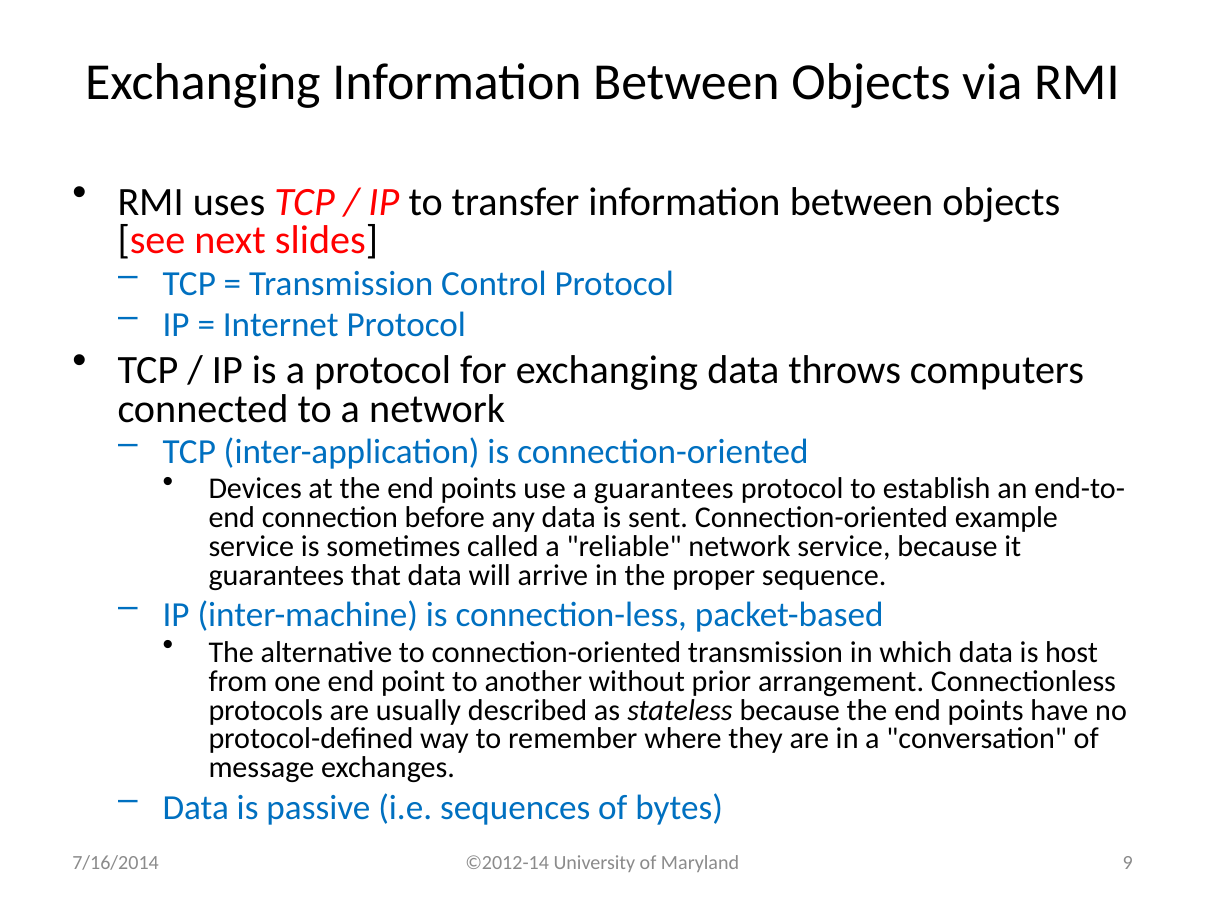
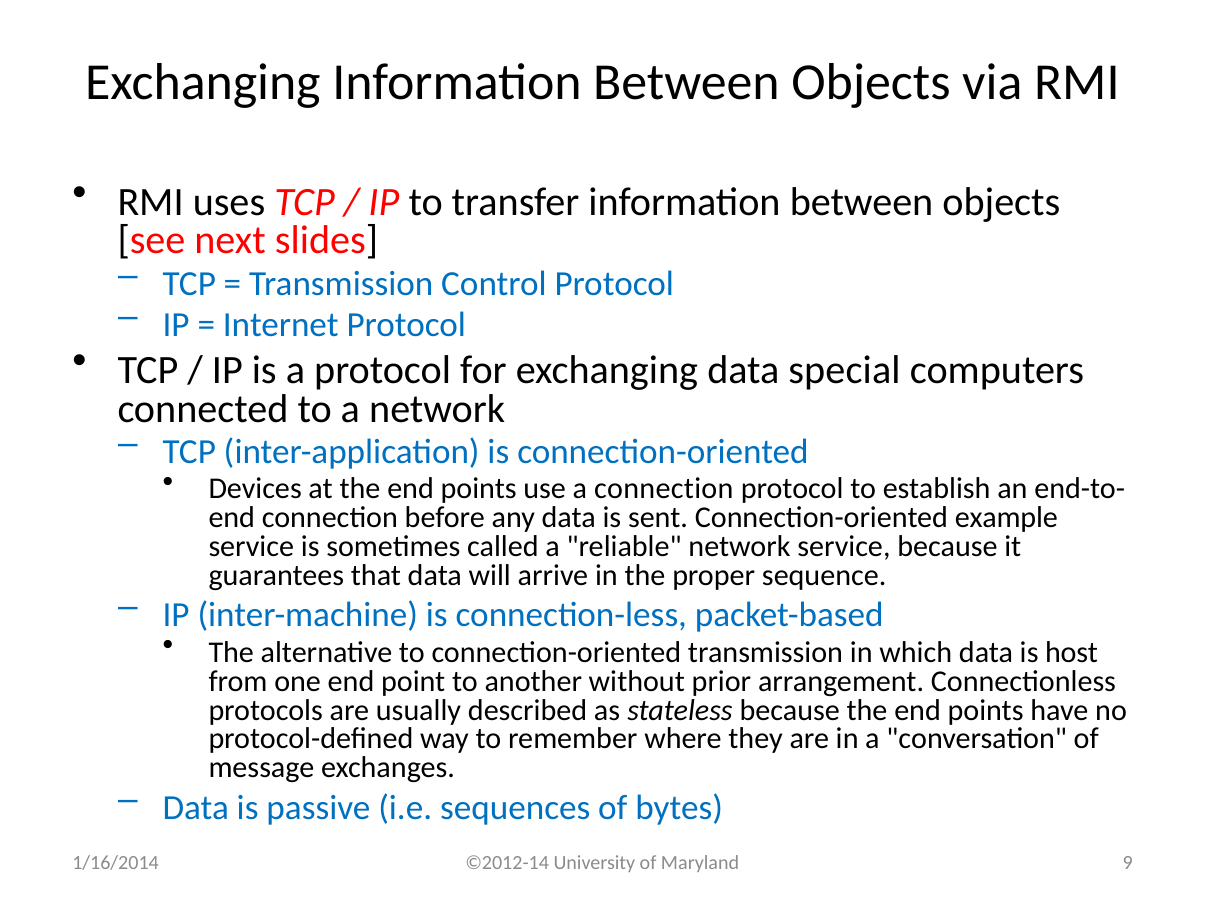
throws: throws -> special
a guarantees: guarantees -> connection
7/16/2014: 7/16/2014 -> 1/16/2014
